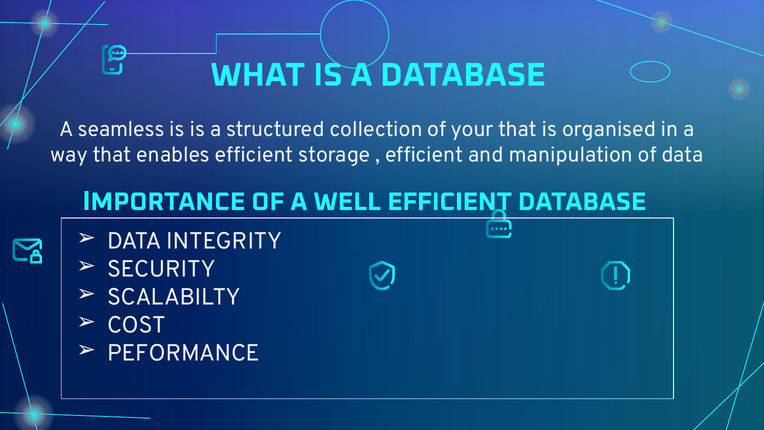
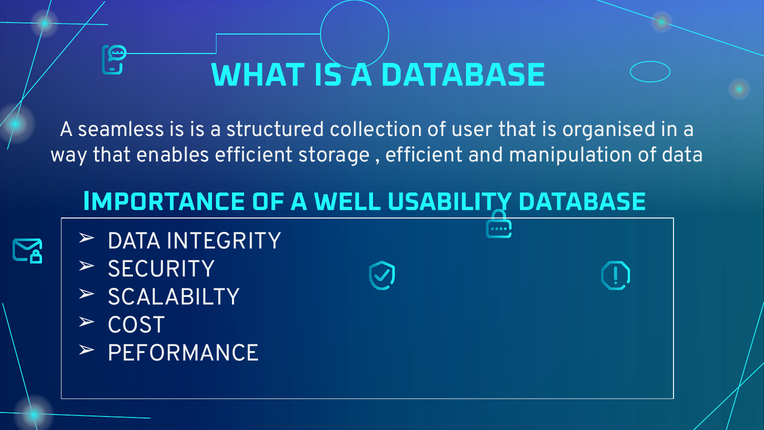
your: your -> user
WELL EFFICIENT: EFFICIENT -> USABILITY
